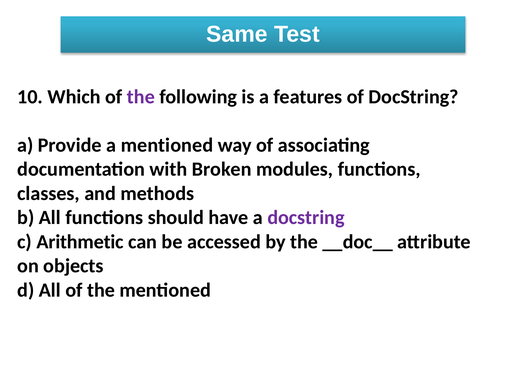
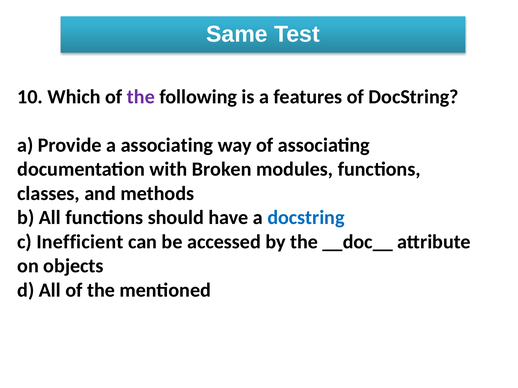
a mentioned: mentioned -> associating
docstring at (306, 218) colour: purple -> blue
Arithmetic: Arithmetic -> Inefficient
